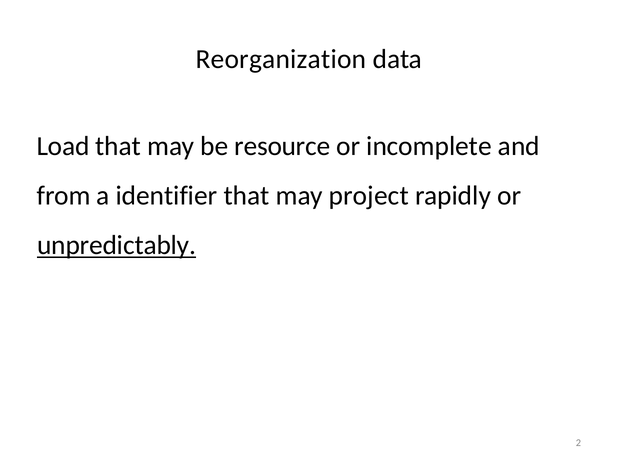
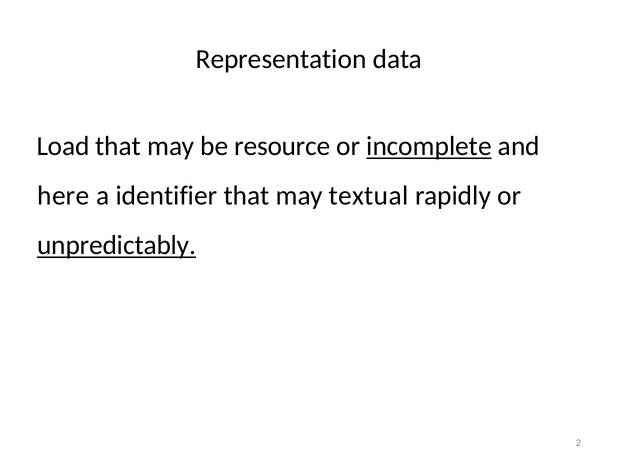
Reorganization: Reorganization -> Representation
incomplete underline: none -> present
from: from -> here
project: project -> textual
